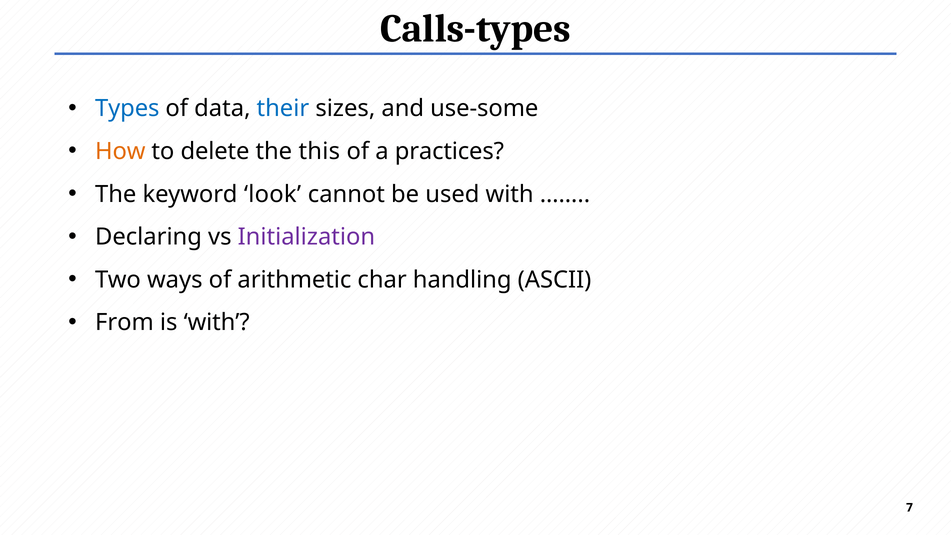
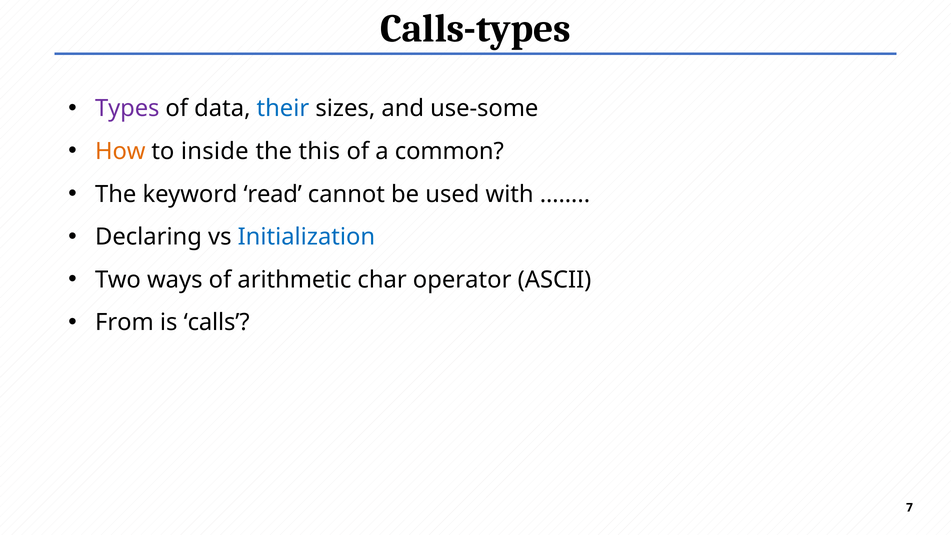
Types colour: blue -> purple
delete: delete -> inside
practices: practices -> common
look: look -> read
Initialization colour: purple -> blue
handling: handling -> operator
is with: with -> calls
